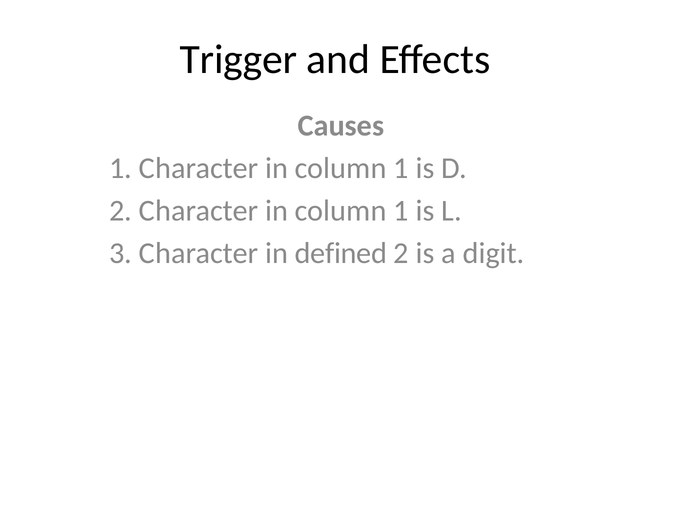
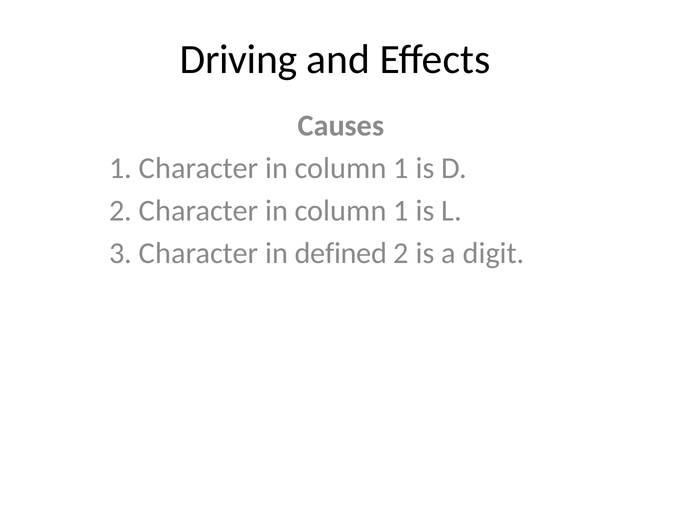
Trigger: Trigger -> Driving
